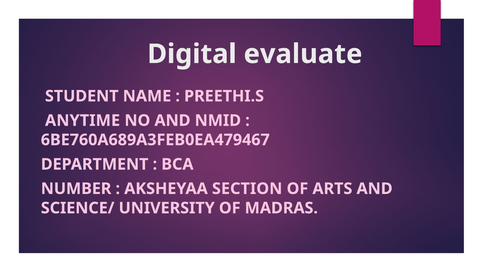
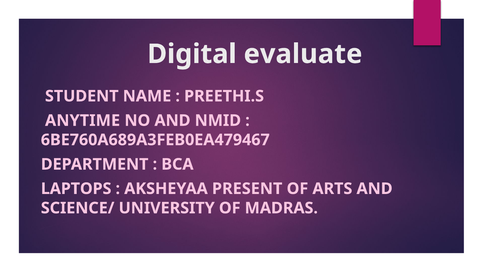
NUMBER: NUMBER -> LAPTOPS
SECTION: SECTION -> PRESENT
